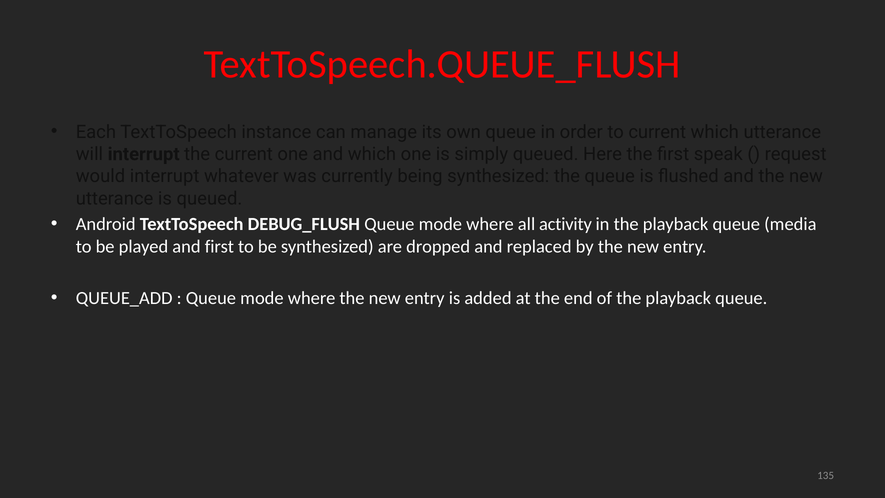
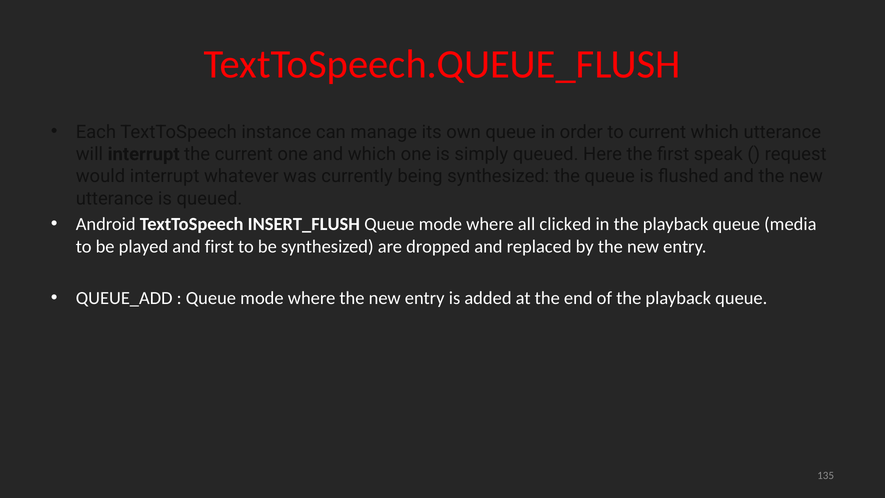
DEBUG_FLUSH: DEBUG_FLUSH -> INSERT_FLUSH
activity: activity -> clicked
